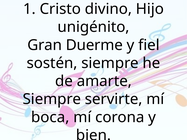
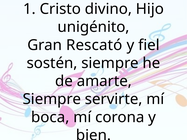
Duerme: Duerme -> Rescató
